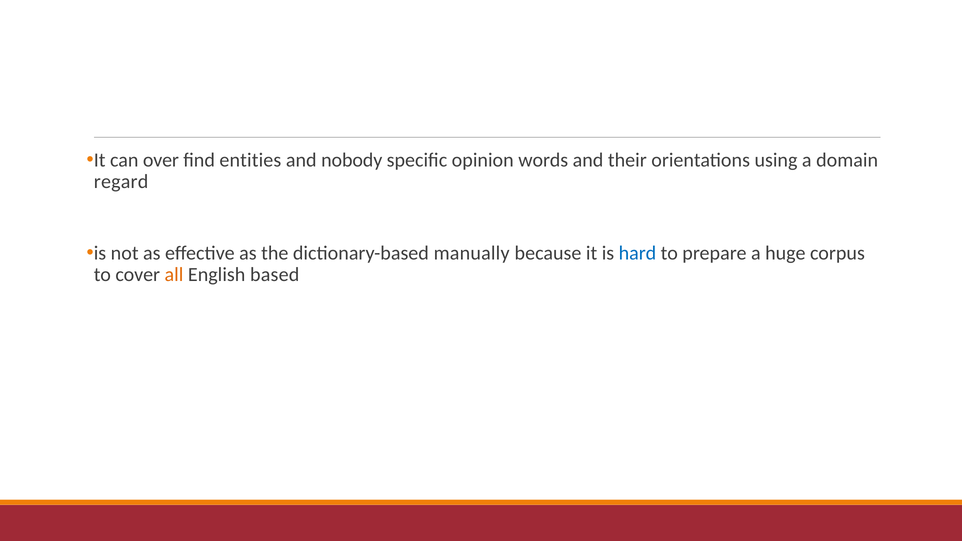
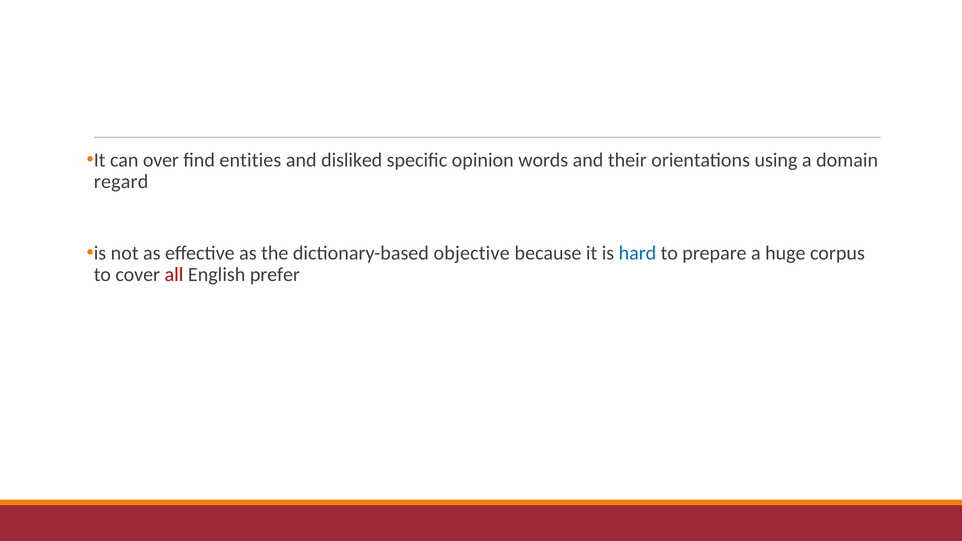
nobody: nobody -> disliked
manually: manually -> objective
all colour: orange -> red
based: based -> prefer
